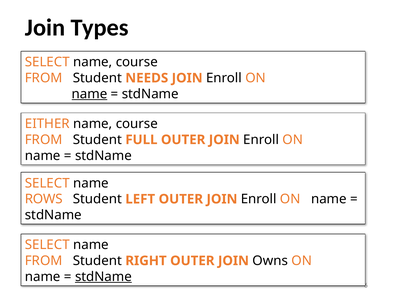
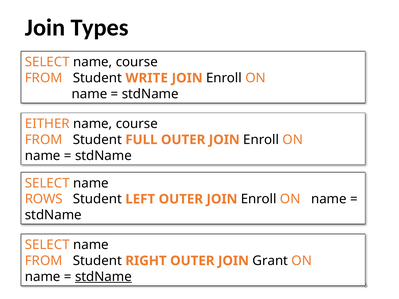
NEEDS: NEEDS -> WRITE
name at (89, 94) underline: present -> none
Owns: Owns -> Grant
